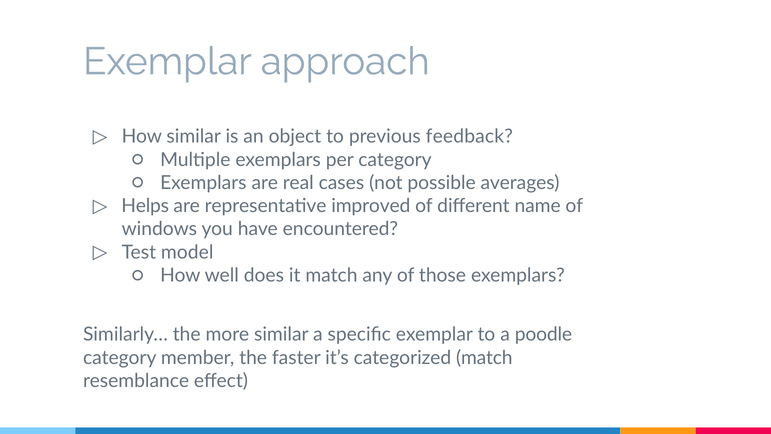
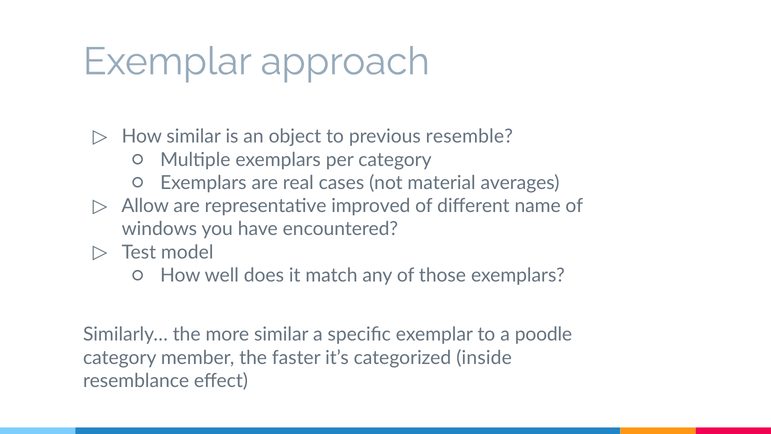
feedback: feedback -> resemble
possible: possible -> material
Helps: Helps -> Allow
categorized match: match -> inside
